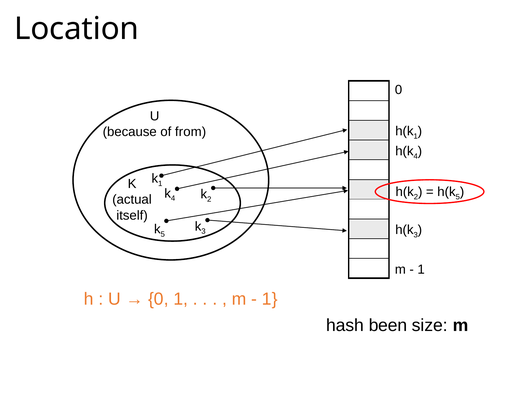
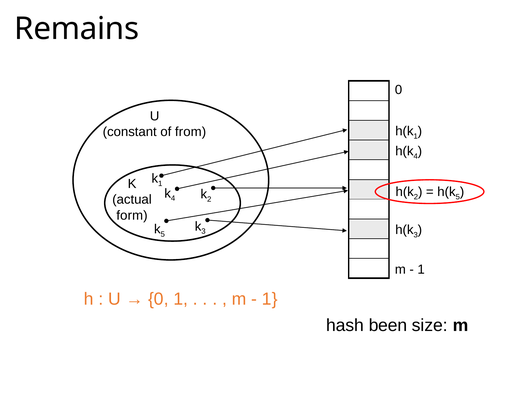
Location: Location -> Remains
because: because -> constant
itself: itself -> form
